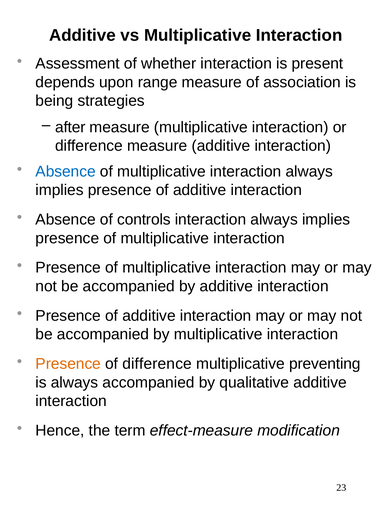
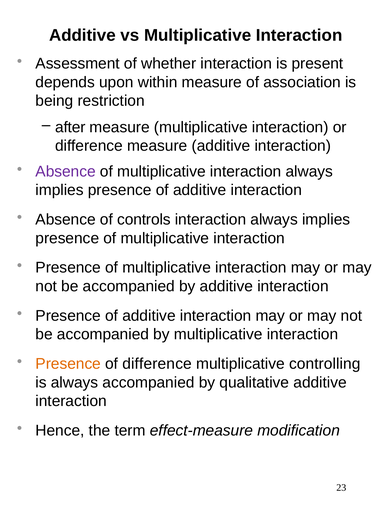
range: range -> within
strategies: strategies -> restriction
Absence at (66, 171) colour: blue -> purple
preventing: preventing -> controlling
